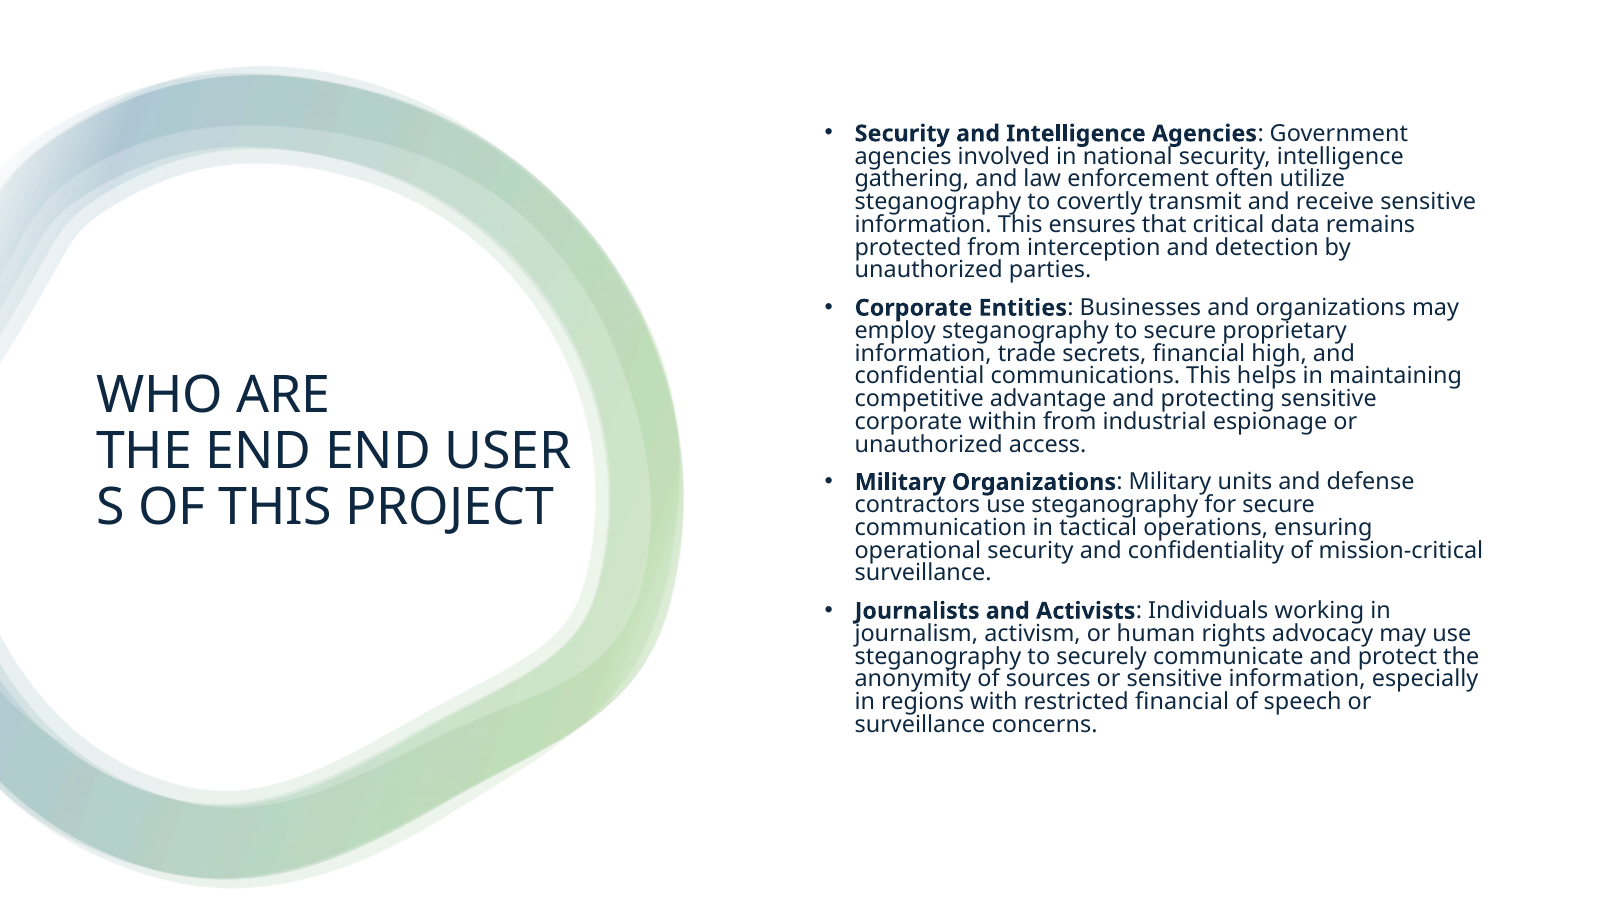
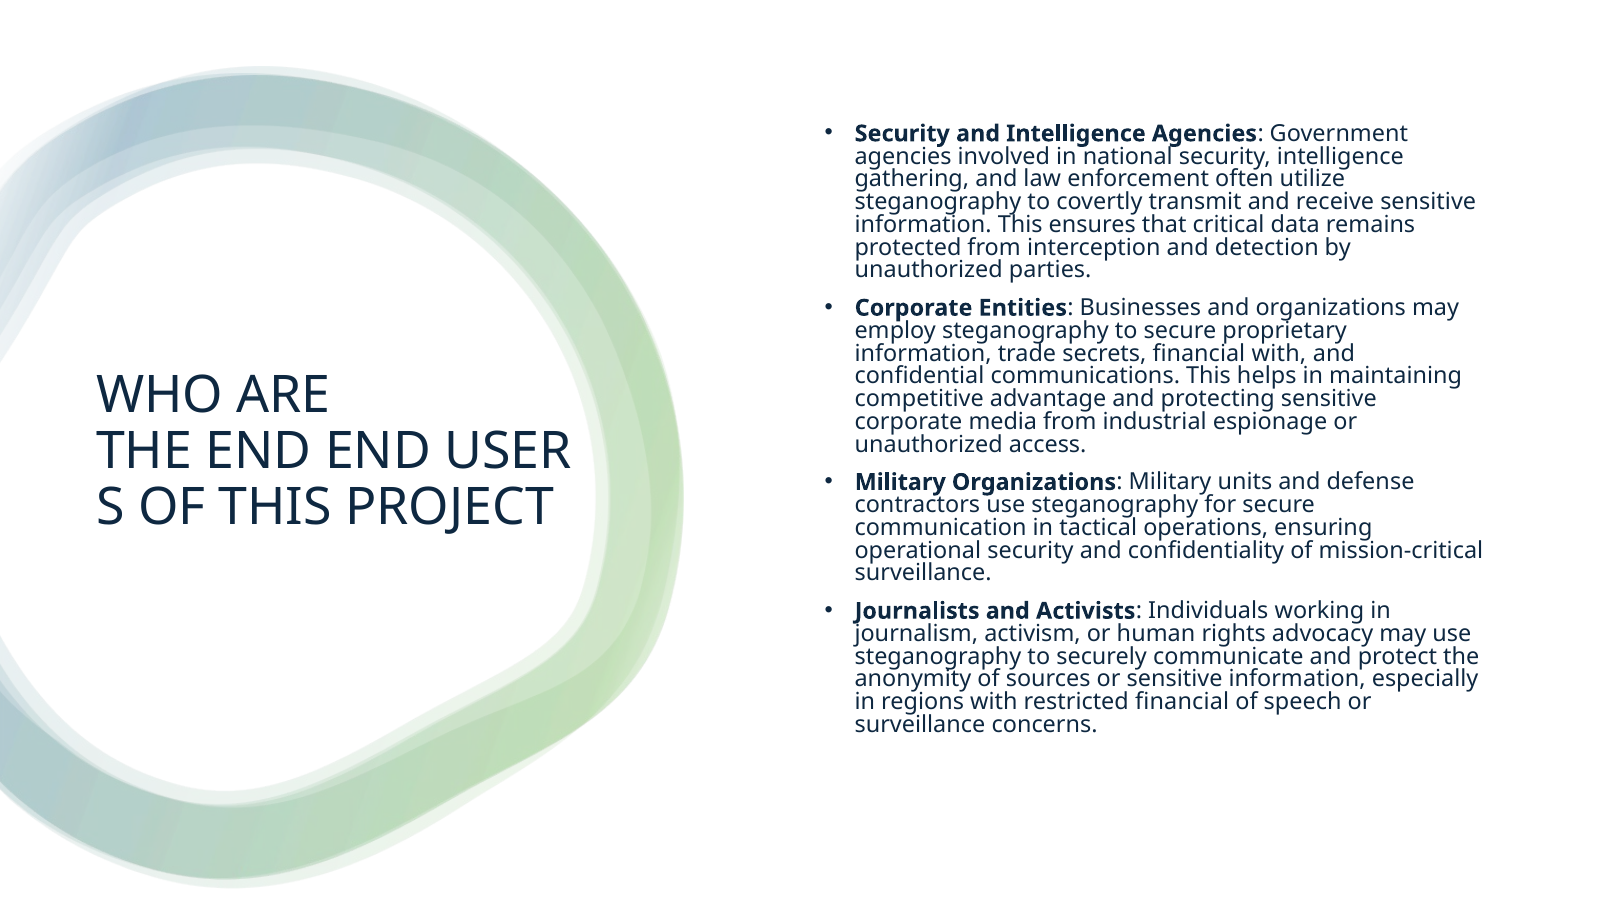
financial high: high -> with
within: within -> media
